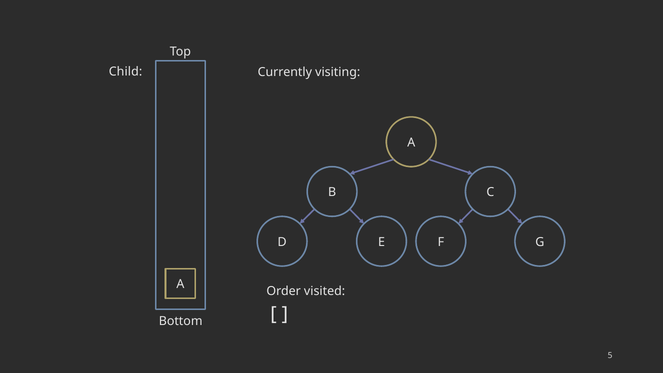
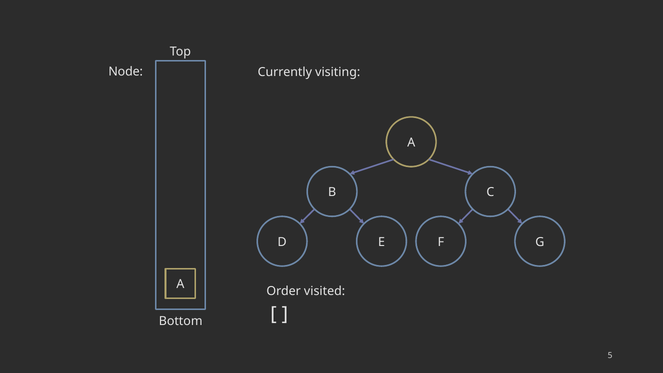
Child: Child -> Node
